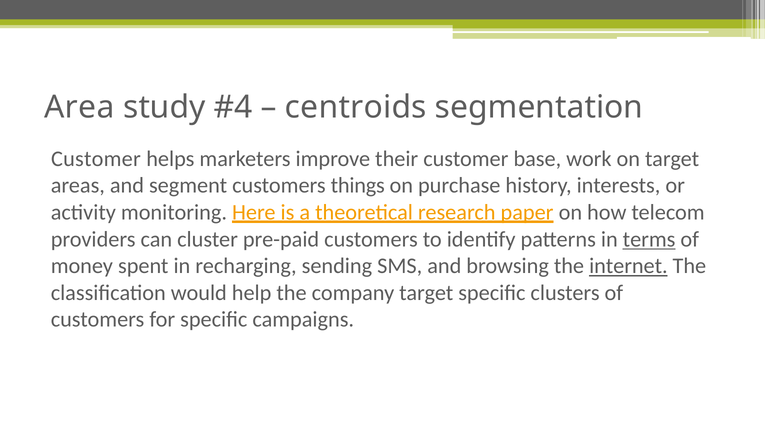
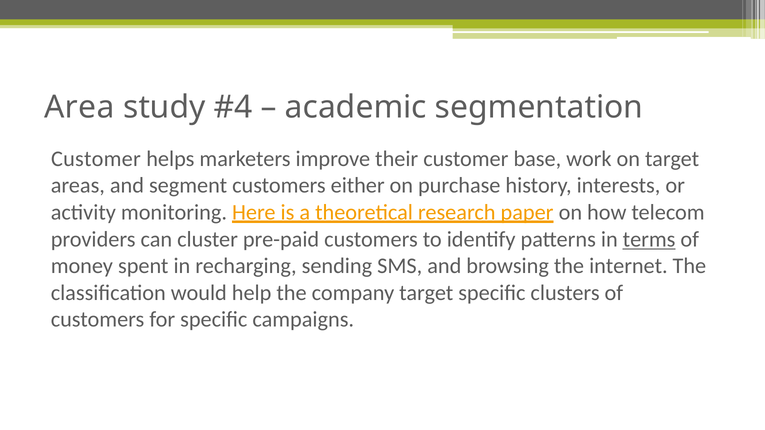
centroids: centroids -> academic
things: things -> either
internet underline: present -> none
